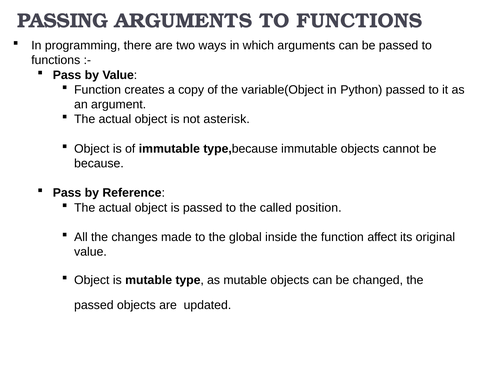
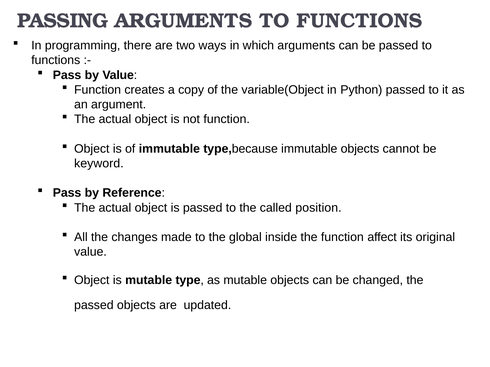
not asterisk: asterisk -> function
because: because -> keyword
